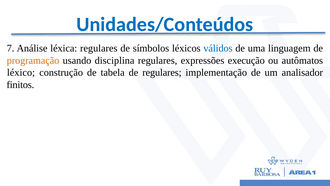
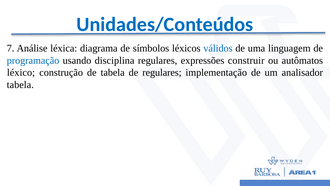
léxica regulares: regulares -> diagrama
programação colour: orange -> blue
execução: execução -> construir
finitos at (20, 85): finitos -> tabela
